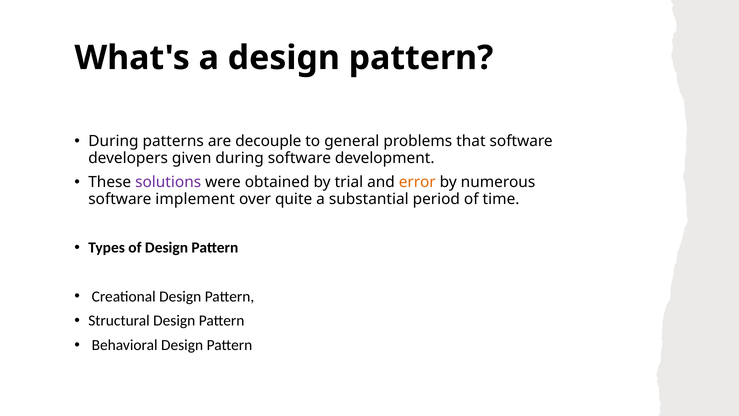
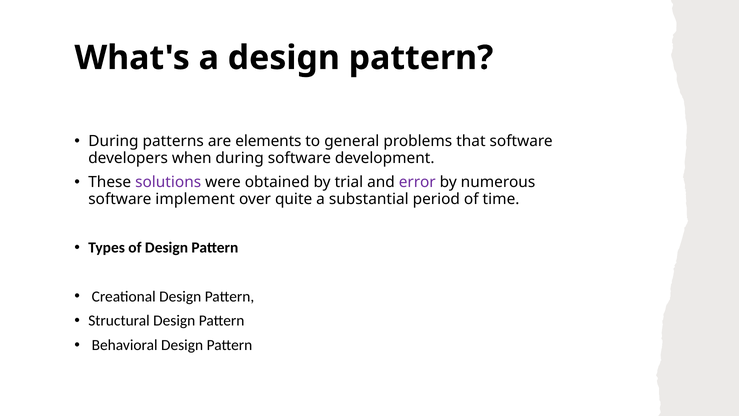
decouple: decouple -> elements
given: given -> when
error colour: orange -> purple
